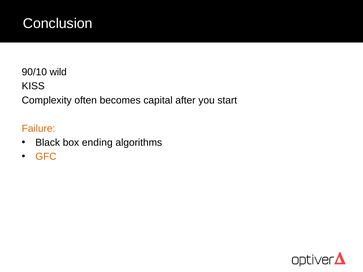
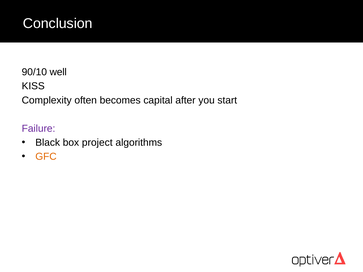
wild: wild -> well
Failure colour: orange -> purple
ending: ending -> project
